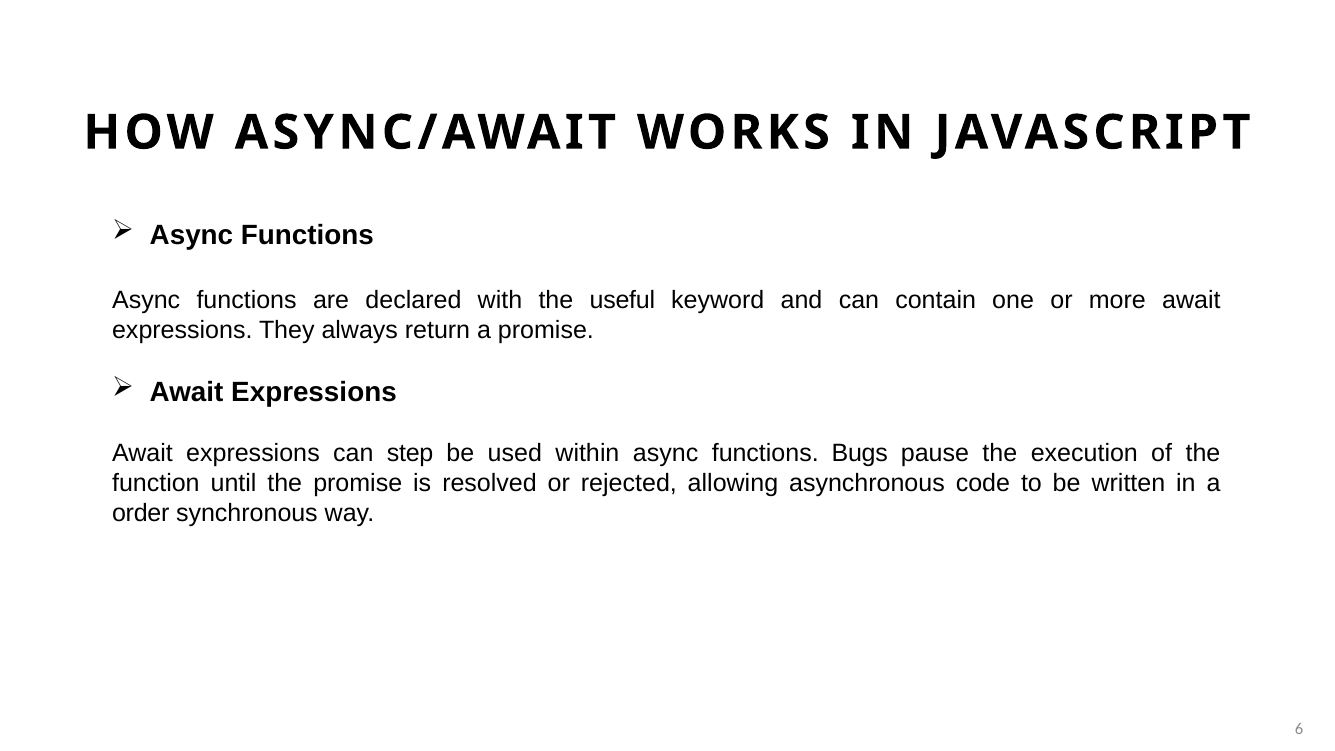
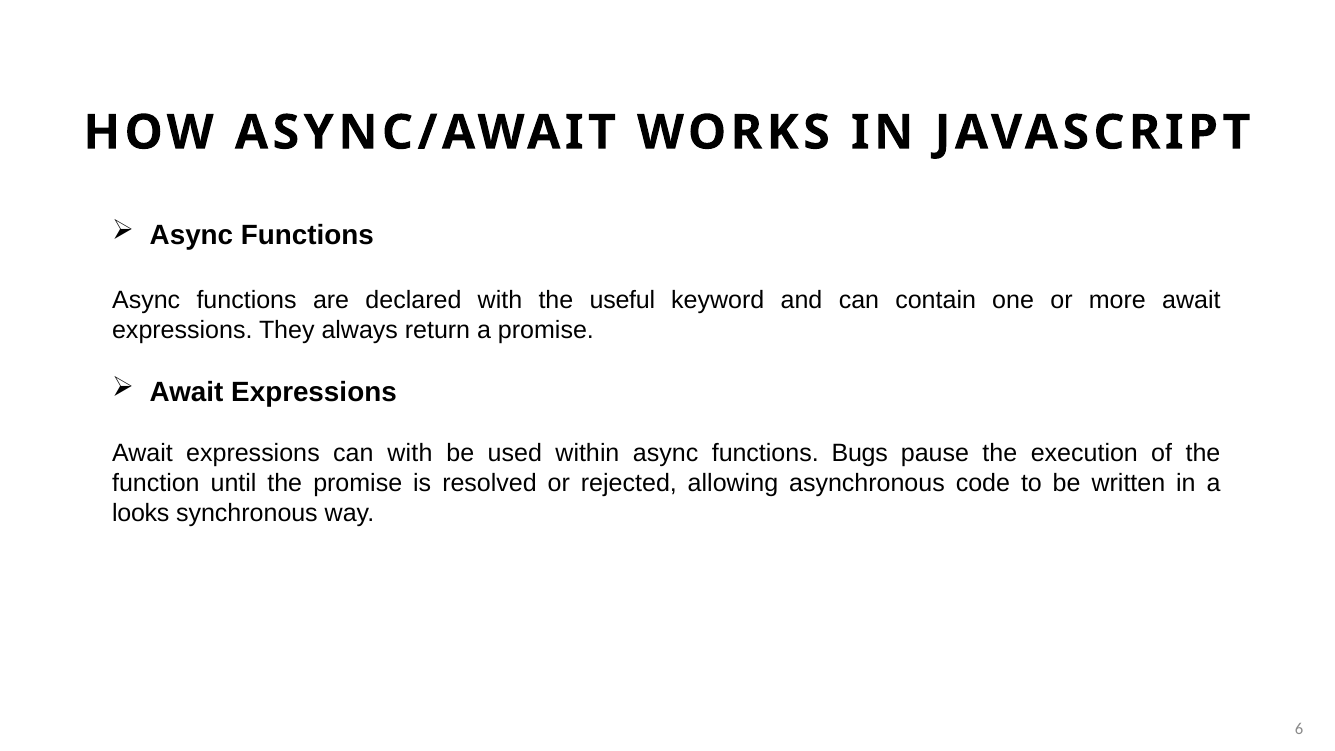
can step: step -> with
order: order -> looks
